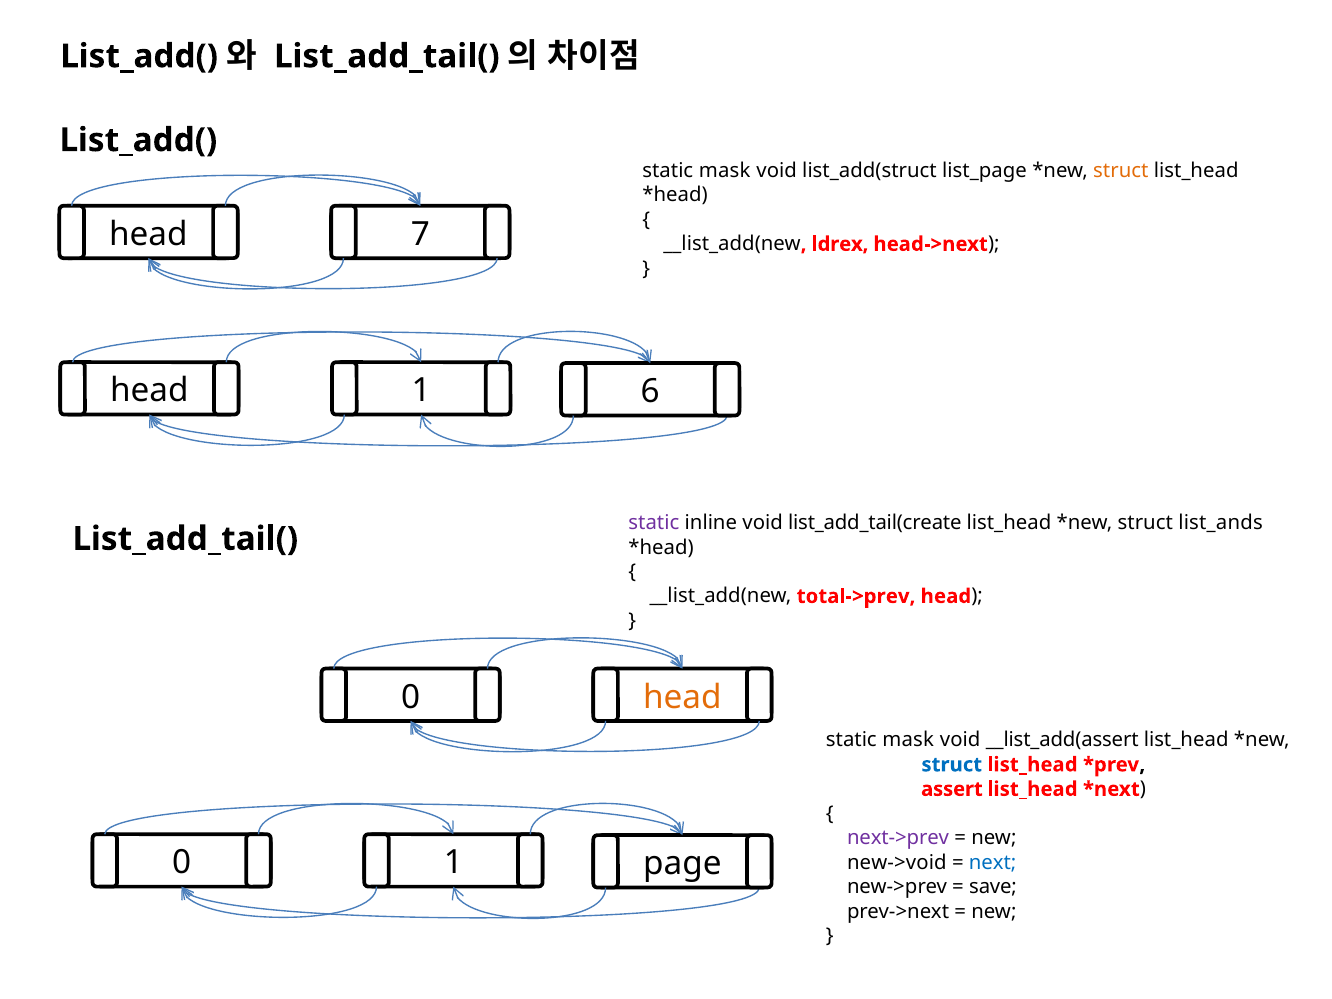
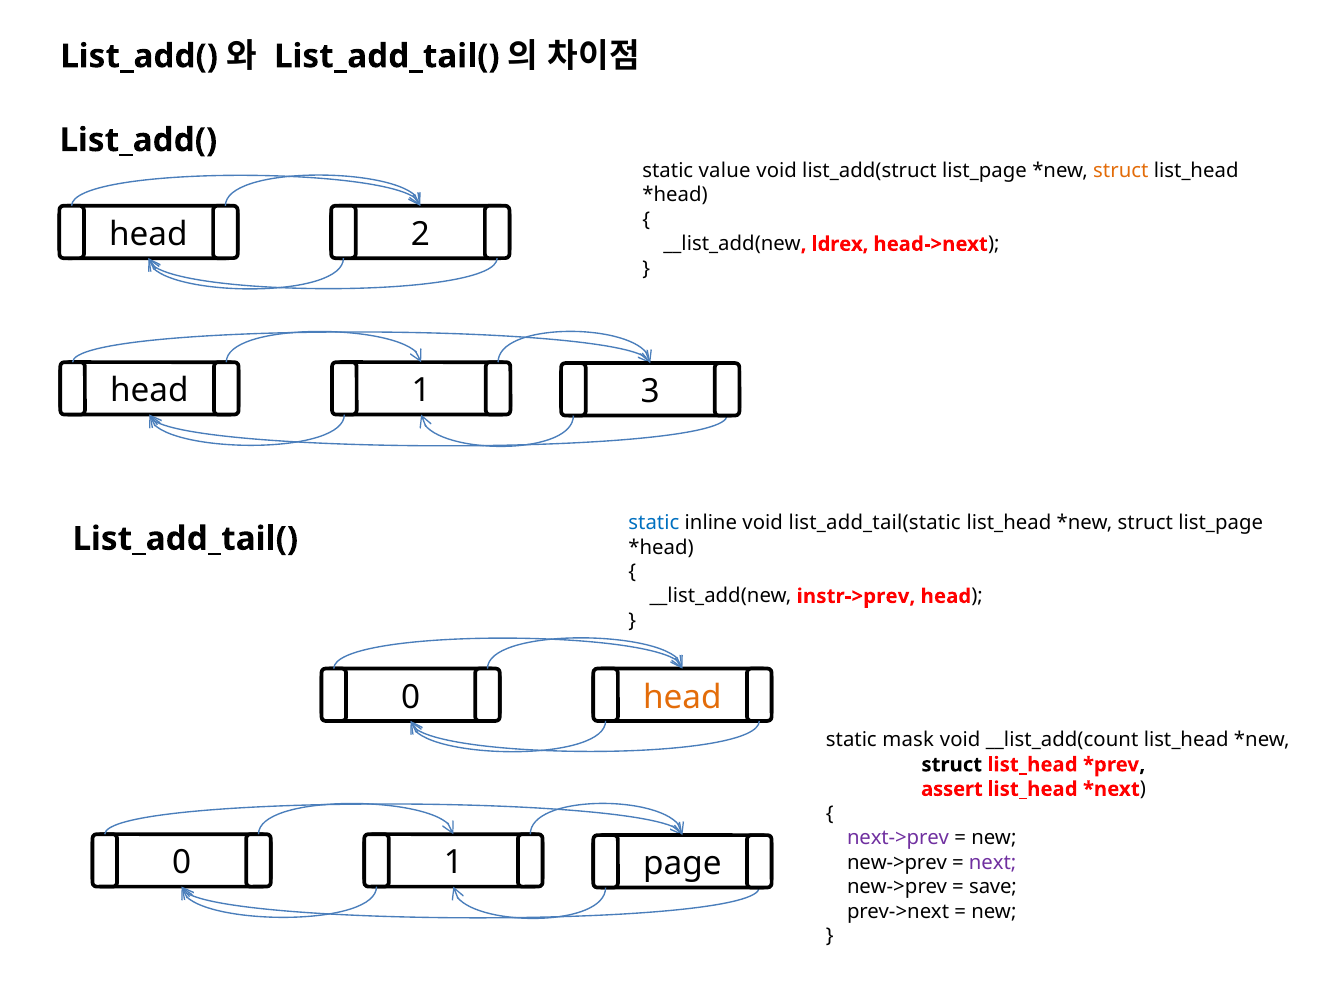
mask at (725, 171): mask -> value
7: 7 -> 2
6: 6 -> 3
static at (654, 523) colour: purple -> blue
list_add_tail(create: list_add_tail(create -> list_add_tail(static
struct list_ands: list_ands -> list_page
total->prev: total->prev -> instr->prev
__list_add(assert: __list_add(assert -> __list_add(count
struct at (952, 765) colour: blue -> black
new->void at (897, 862): new->void -> new->prev
next colour: blue -> purple
